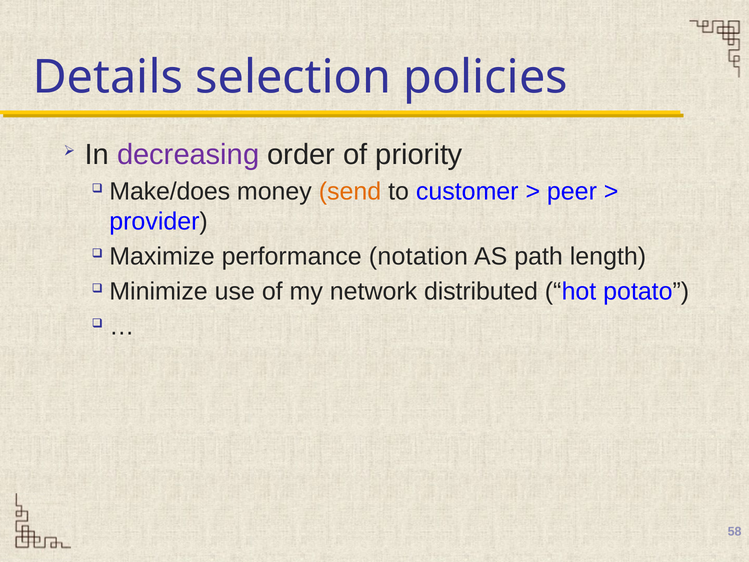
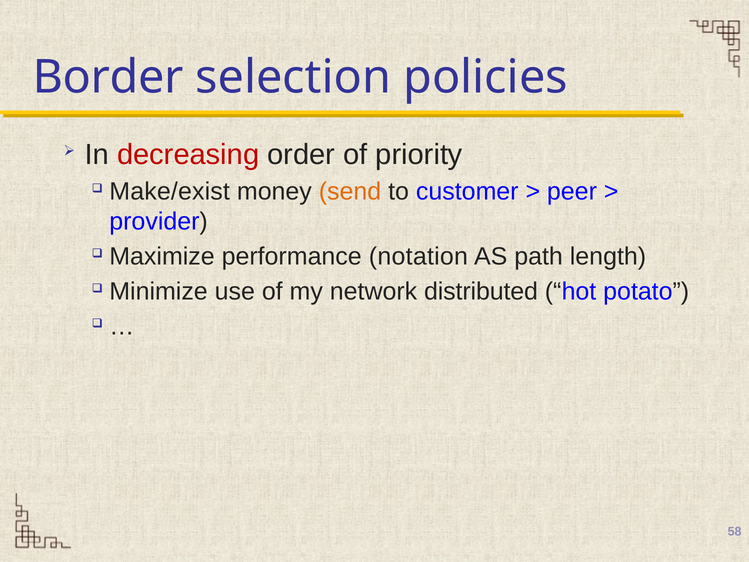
Details: Details -> Border
decreasing colour: purple -> red
Make/does: Make/does -> Make/exist
